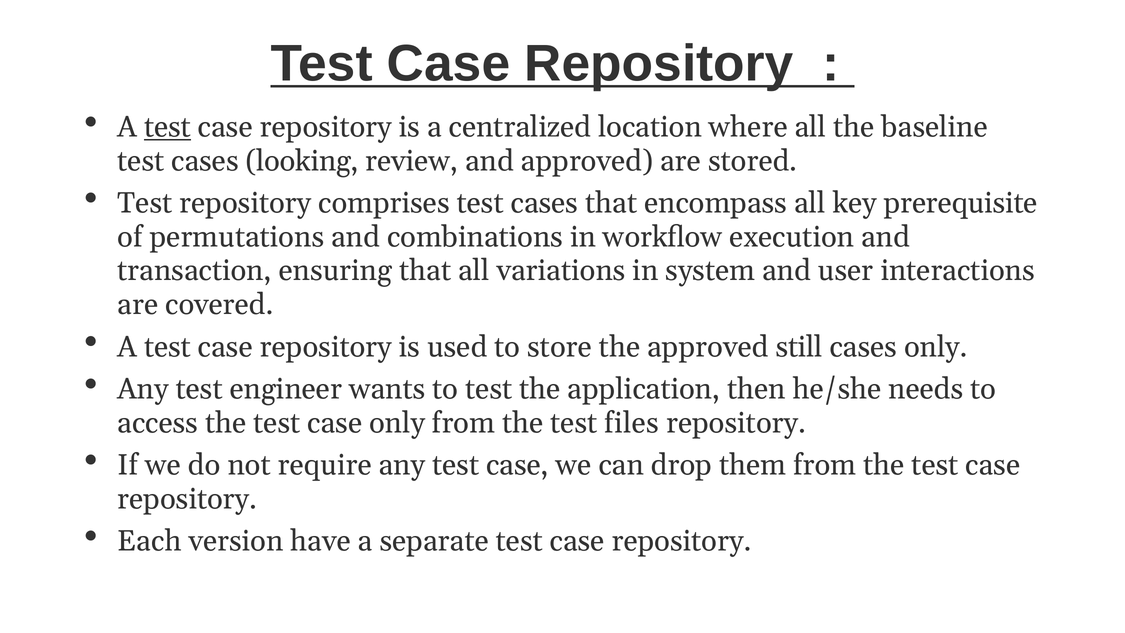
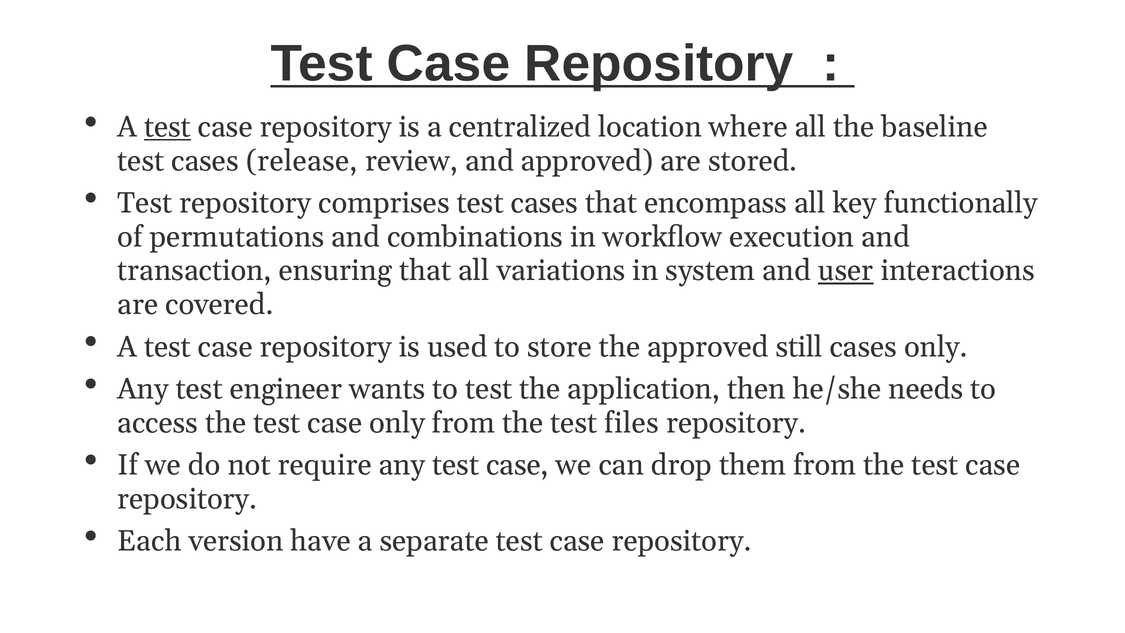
looking: looking -> release
prerequisite: prerequisite -> functionally
user underline: none -> present
